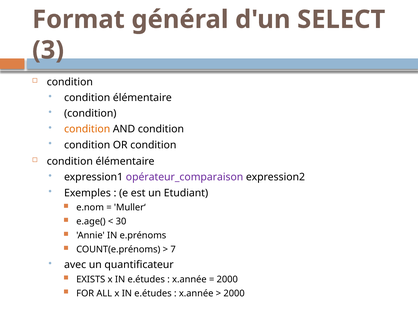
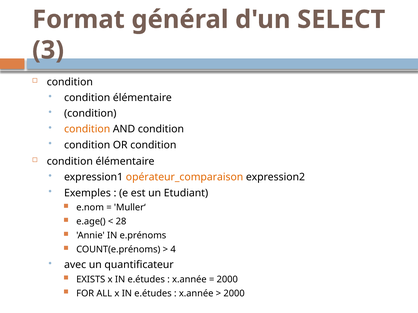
opérateur_comparaison colour: purple -> orange
30: 30 -> 28
7: 7 -> 4
